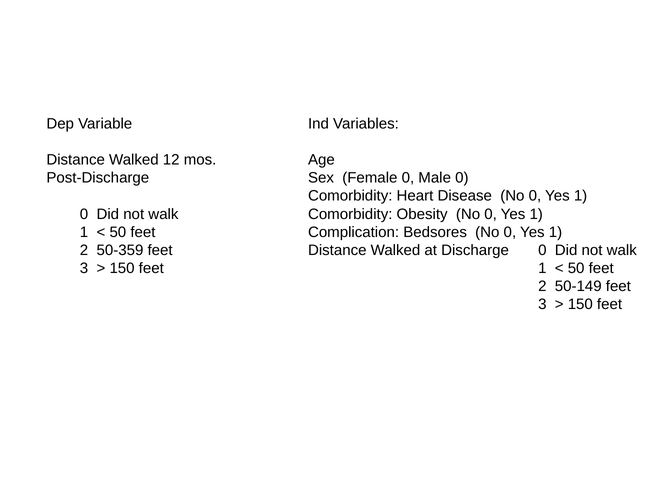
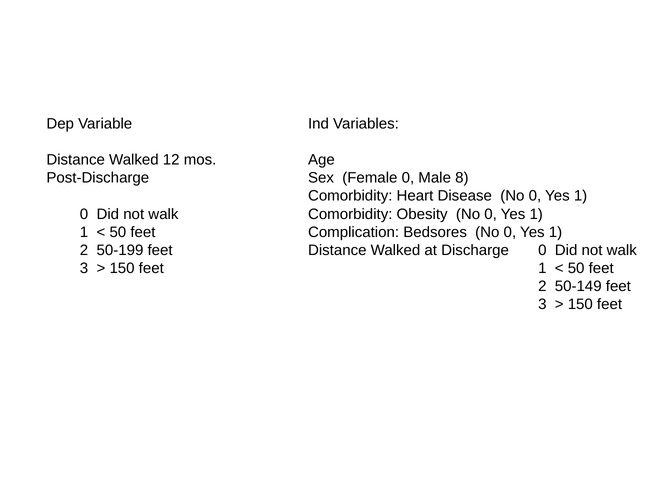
Male 0: 0 -> 8
50-359: 50-359 -> 50-199
